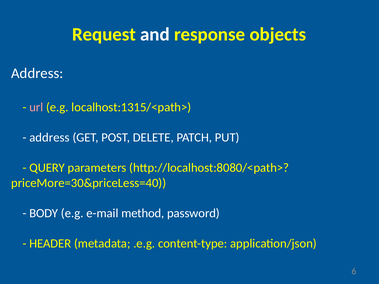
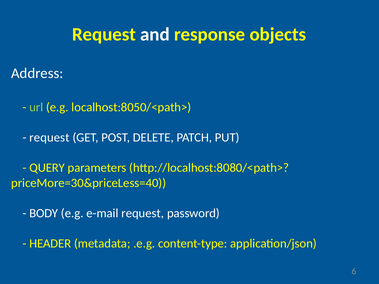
url colour: pink -> light green
localhost:1315/<path>: localhost:1315/<path> -> localhost:8050/<path>
address at (49, 138): address -> request
e-mail method: method -> request
